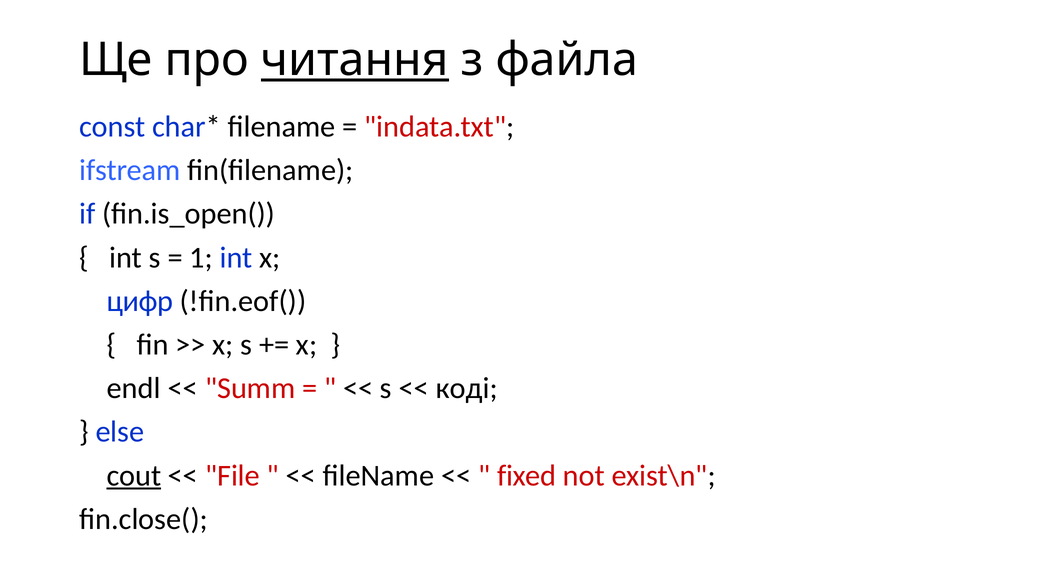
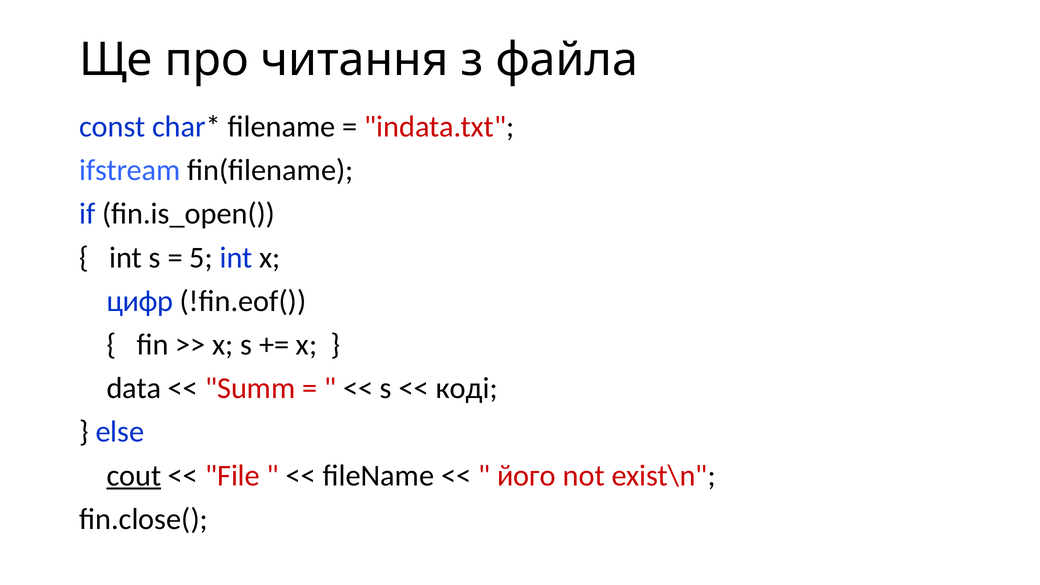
читання underline: present -> none
1: 1 -> 5
endl: endl -> data
fixed: fixed -> його
